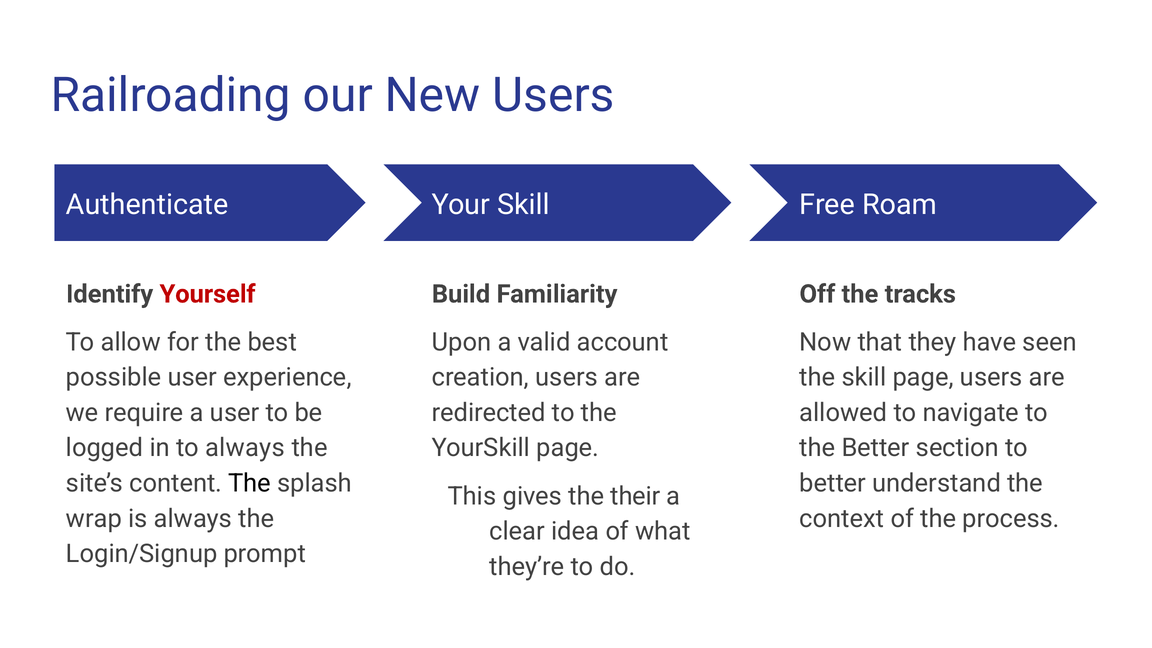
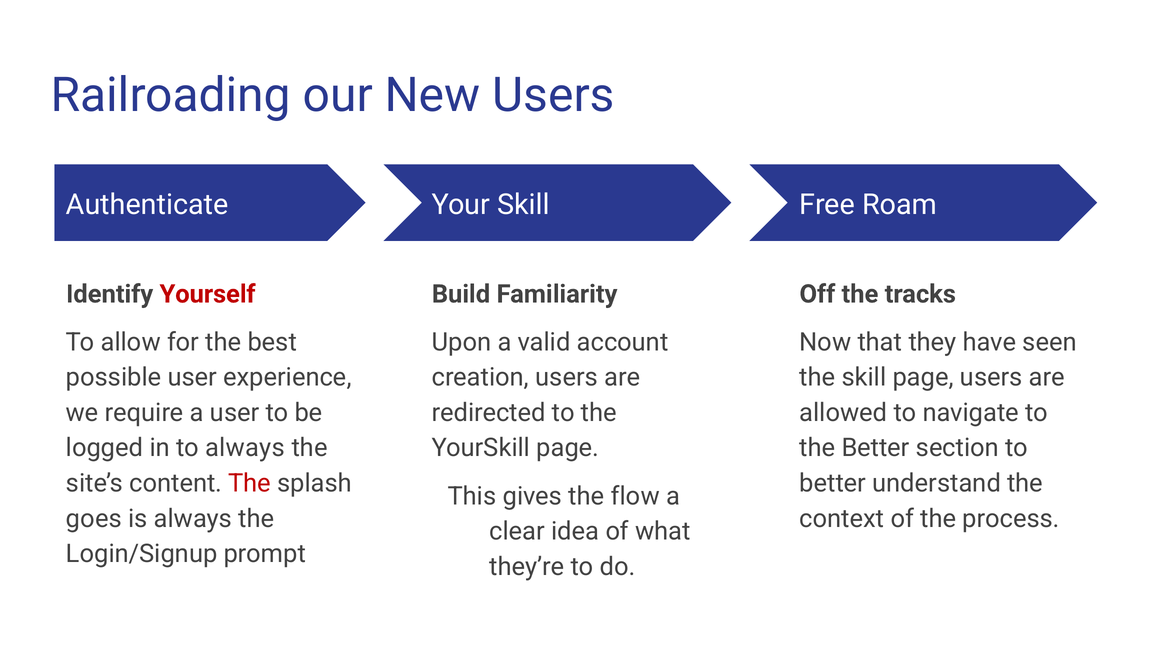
The at (250, 483) colour: black -> red
their: their -> flow
wrap: wrap -> goes
